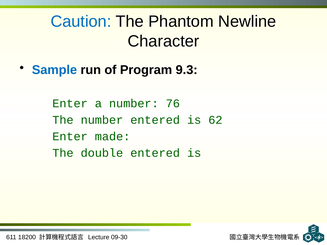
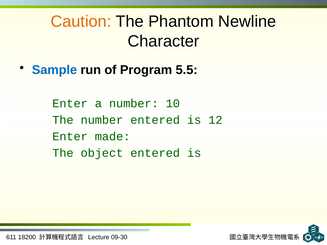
Caution colour: blue -> orange
9.3: 9.3 -> 5.5
76: 76 -> 10
62: 62 -> 12
double: double -> object
